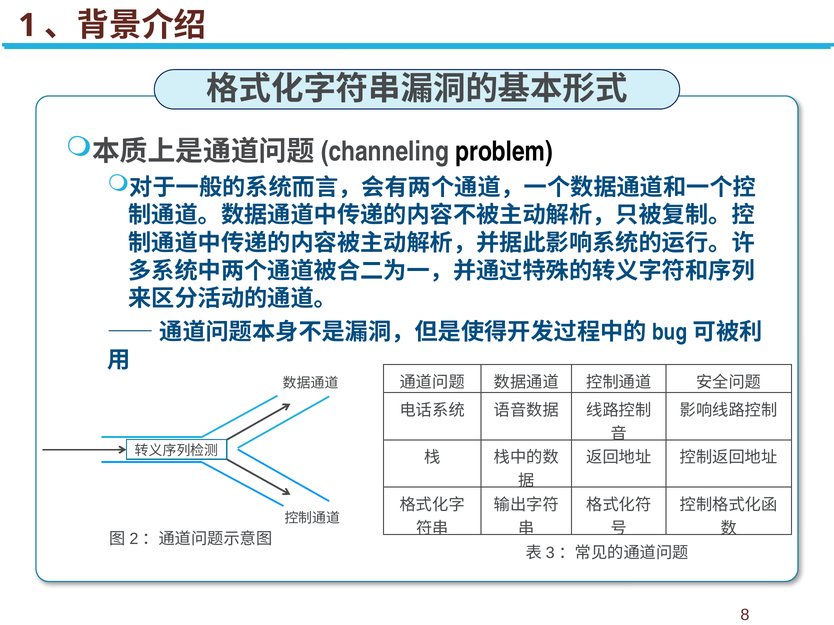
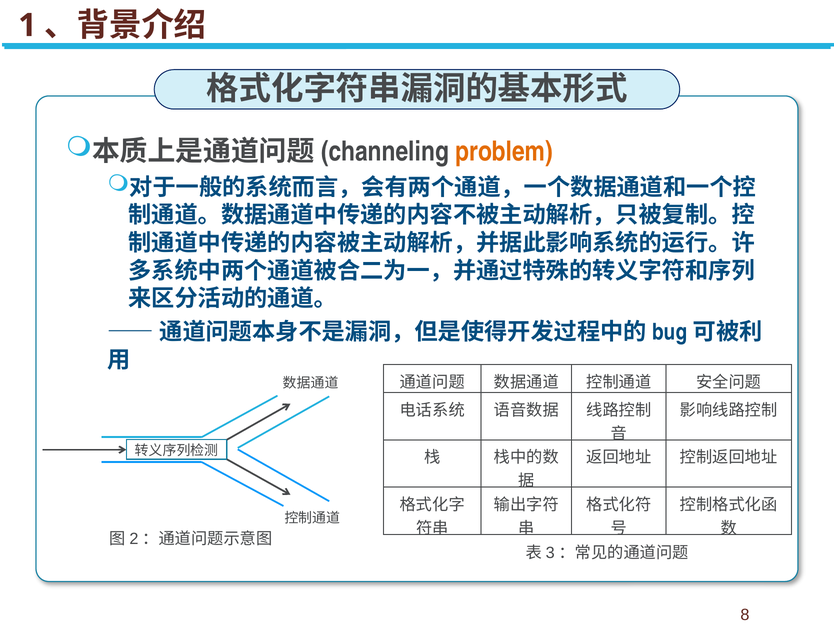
problem colour: black -> orange
